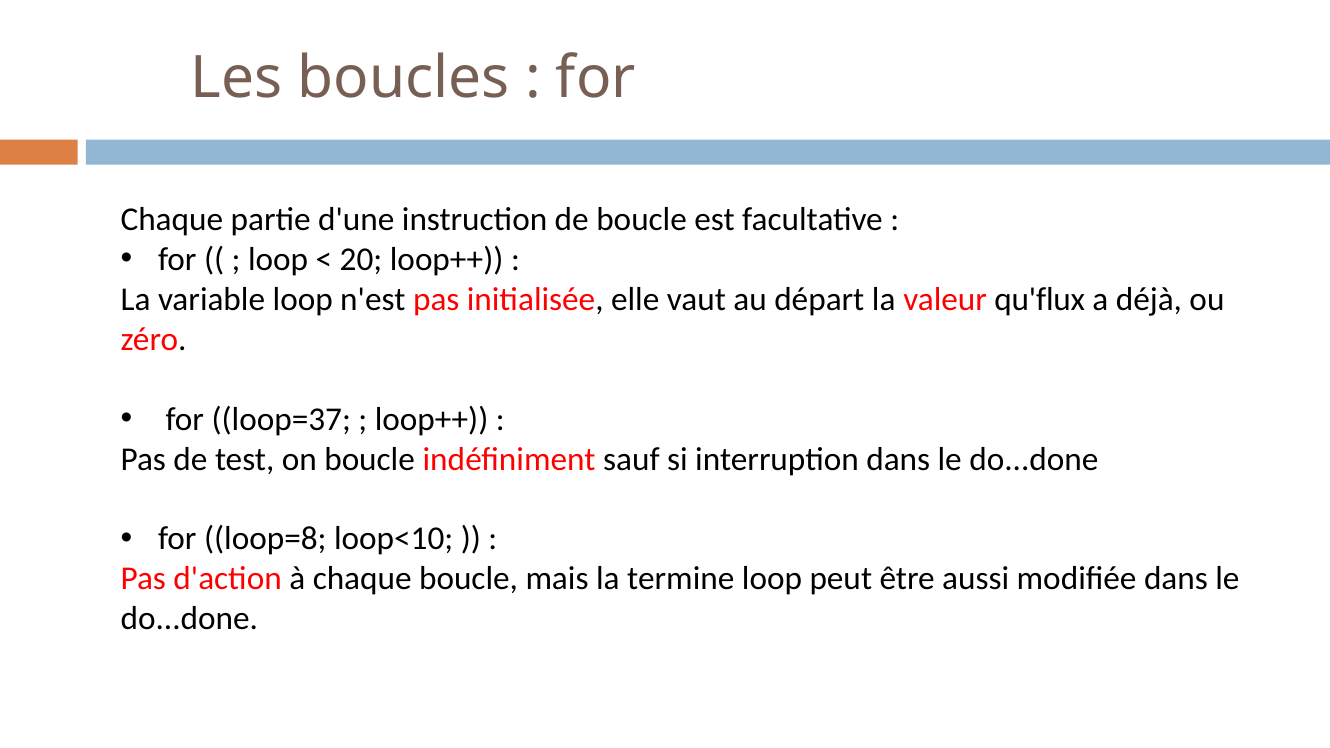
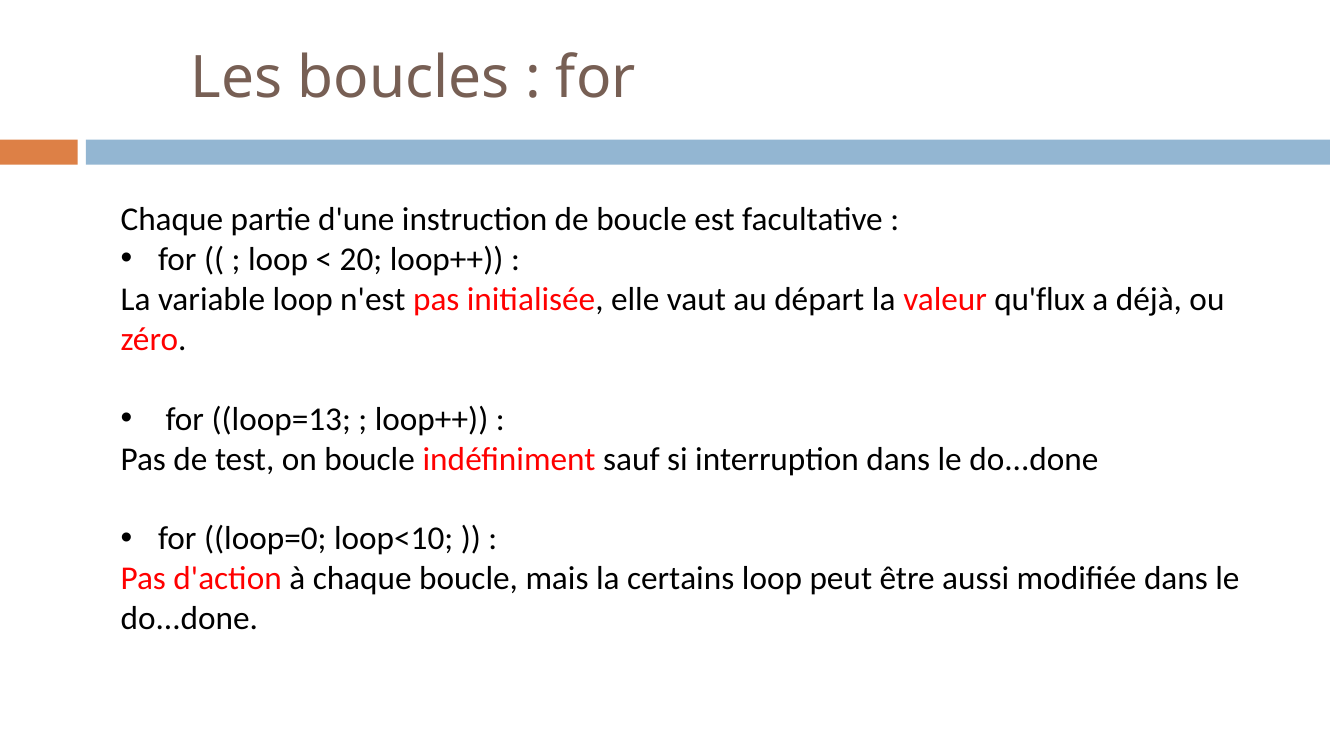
loop=37: loop=37 -> loop=13
loop=8: loop=8 -> loop=0
termine: termine -> certains
